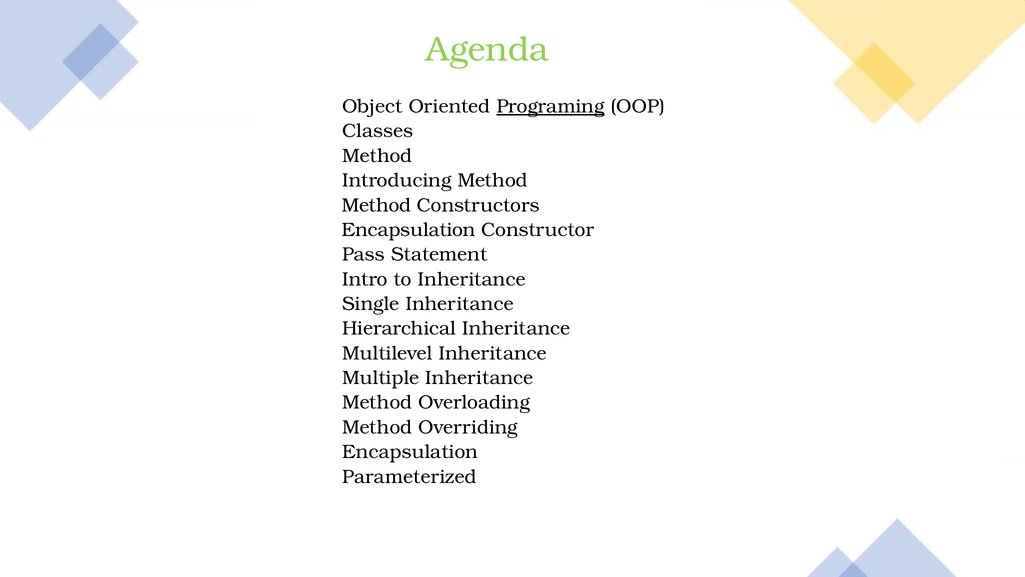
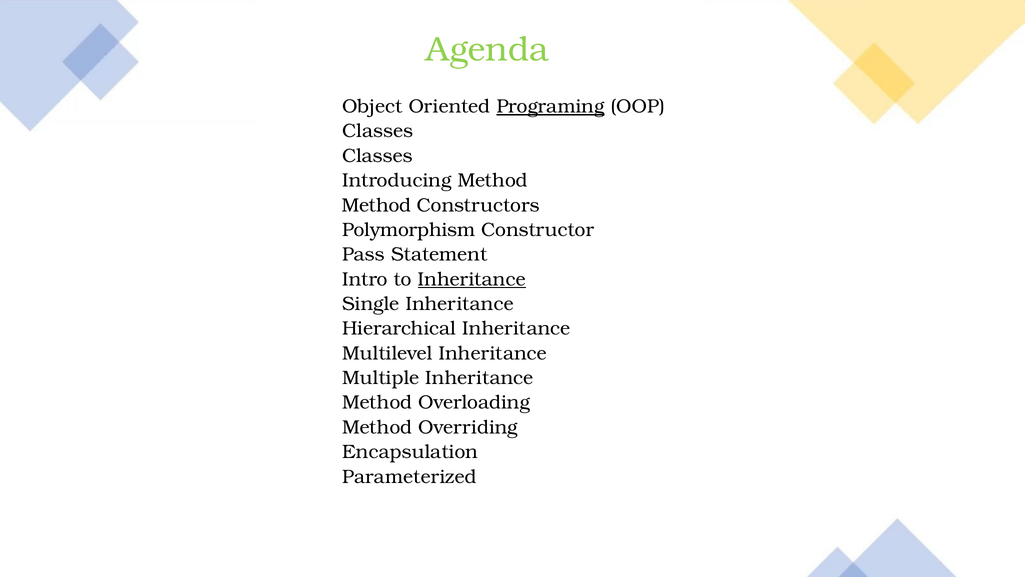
Method at (377, 156): Method -> Classes
Encapsulation at (409, 230): Encapsulation -> Polymorphism
Inheritance at (472, 279) underline: none -> present
